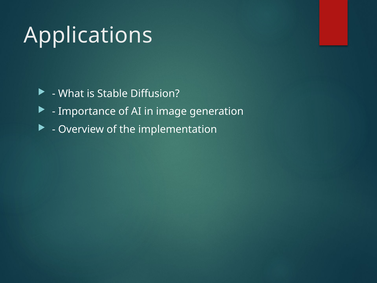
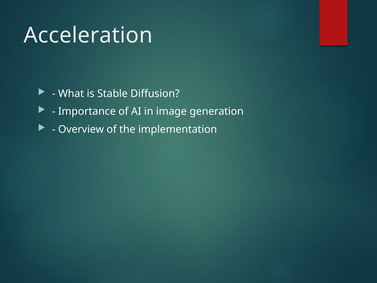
Applications: Applications -> Acceleration
